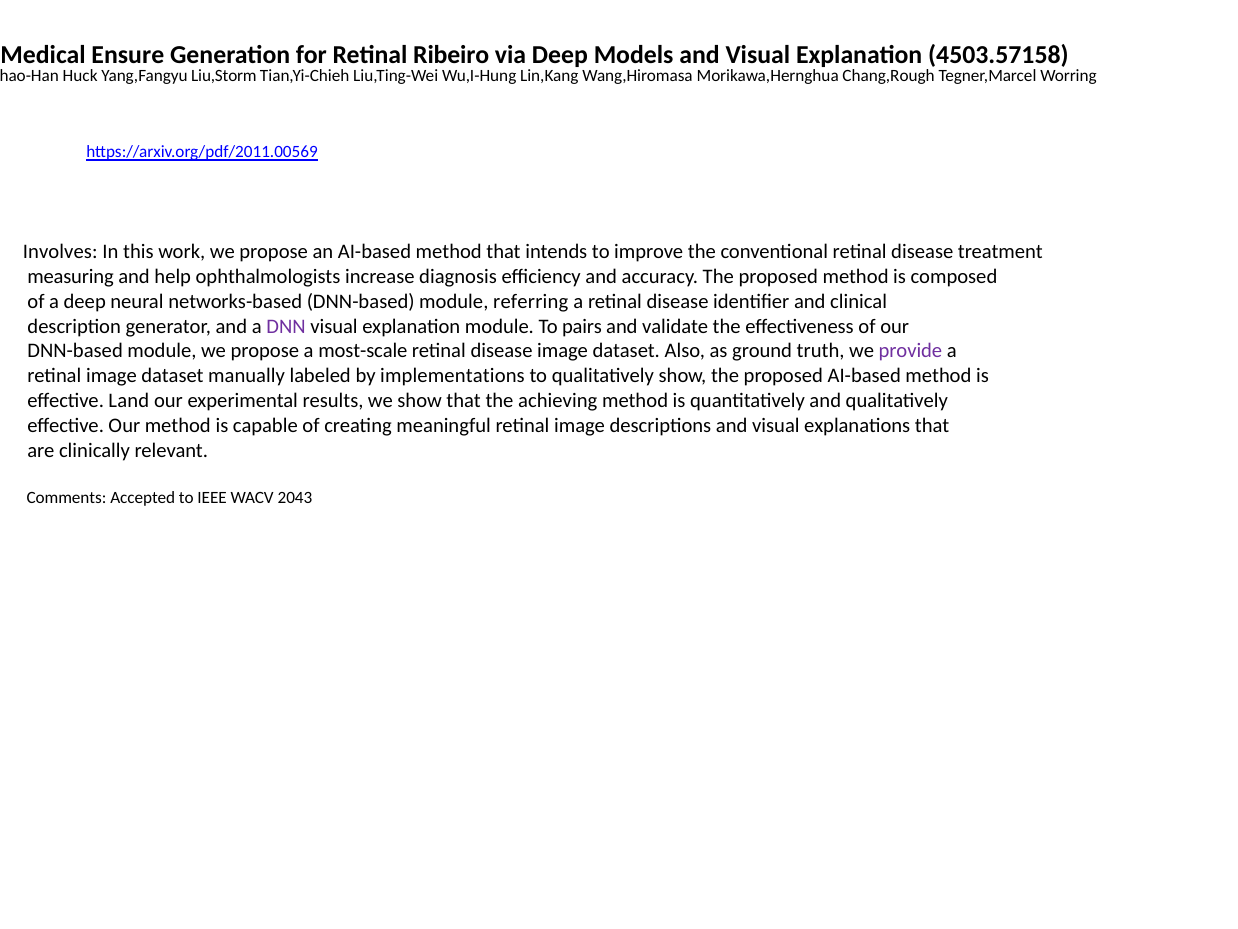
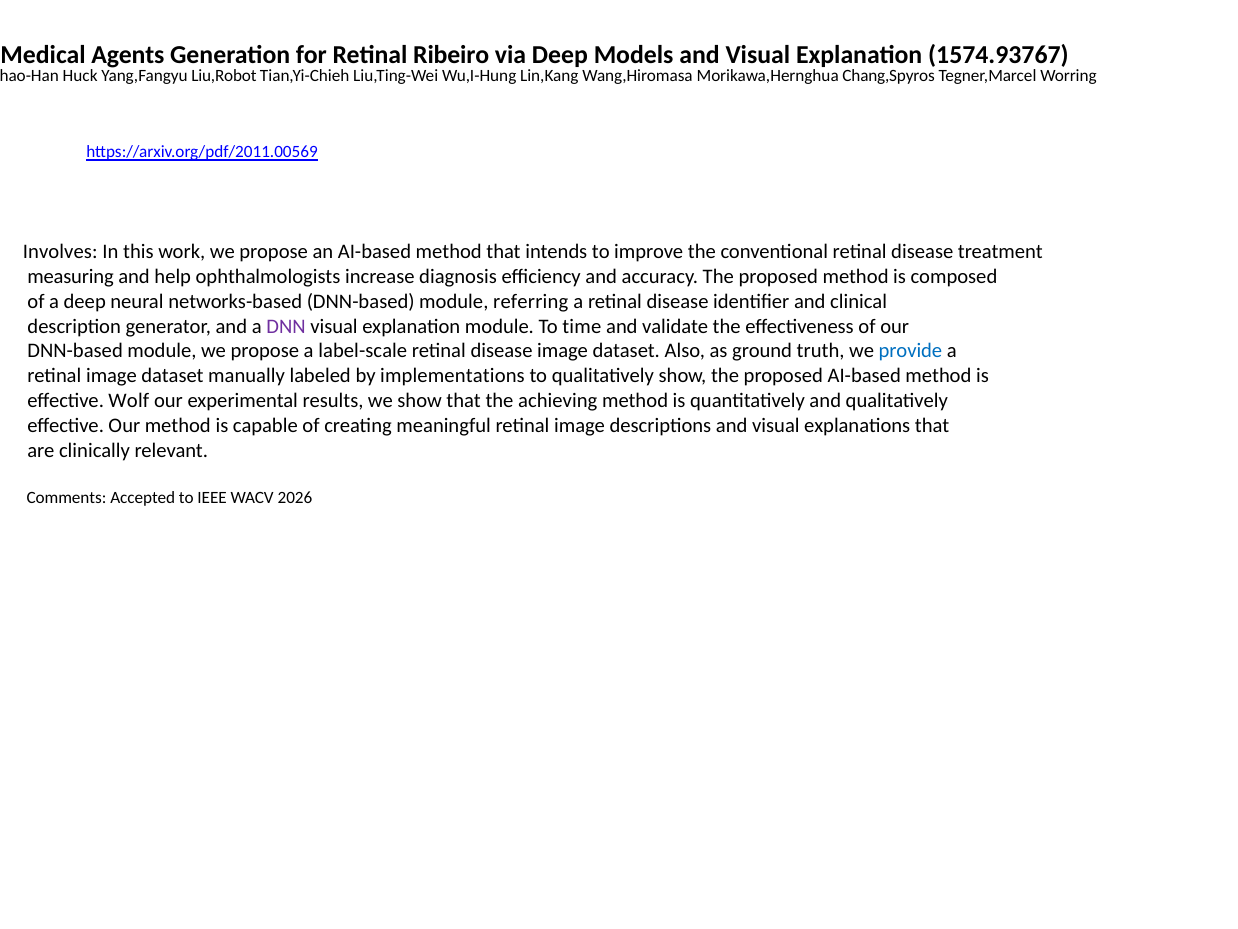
Ensure: Ensure -> Agents
4503.57158: 4503.57158 -> 1574.93767
Liu,Storm: Liu,Storm -> Liu,Robot
Chang,Rough: Chang,Rough -> Chang,Spyros
pairs: pairs -> time
most-scale: most-scale -> label-scale
provide colour: purple -> blue
Land: Land -> Wolf
2043: 2043 -> 2026
